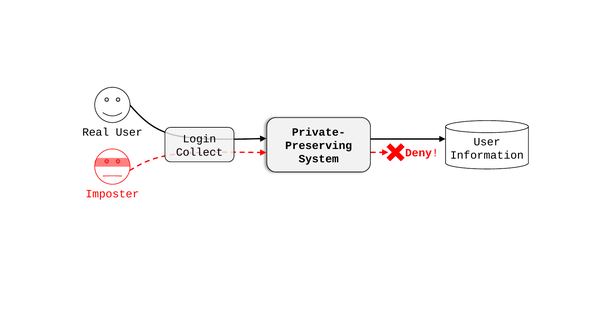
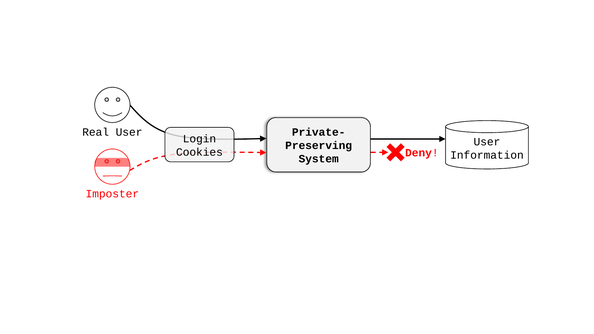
Collect: Collect -> Cookies
